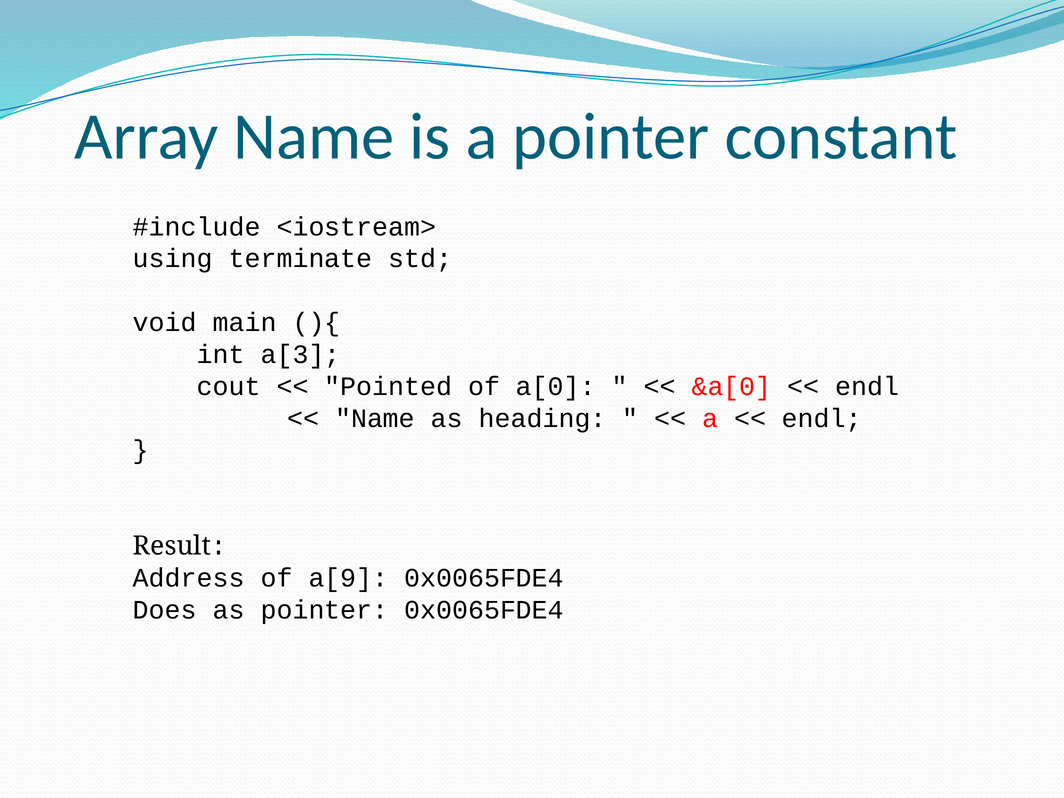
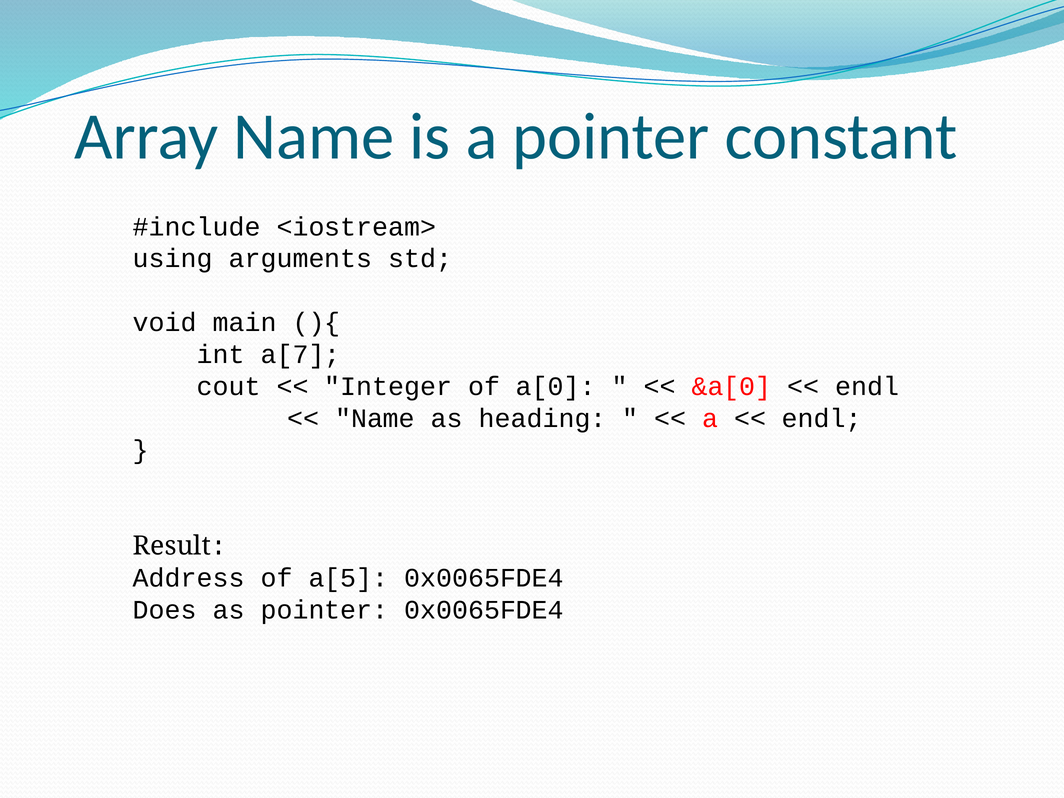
terminate: terminate -> arguments
a[3: a[3 -> a[7
Pointed: Pointed -> Integer
a[9: a[9 -> a[5
